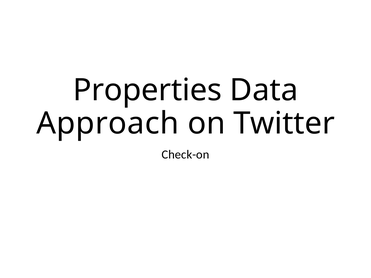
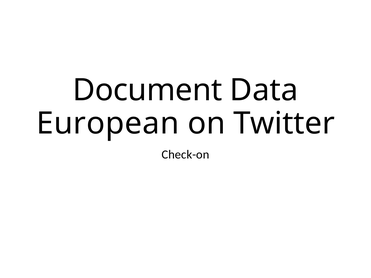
Properties: Properties -> Document
Approach: Approach -> European
